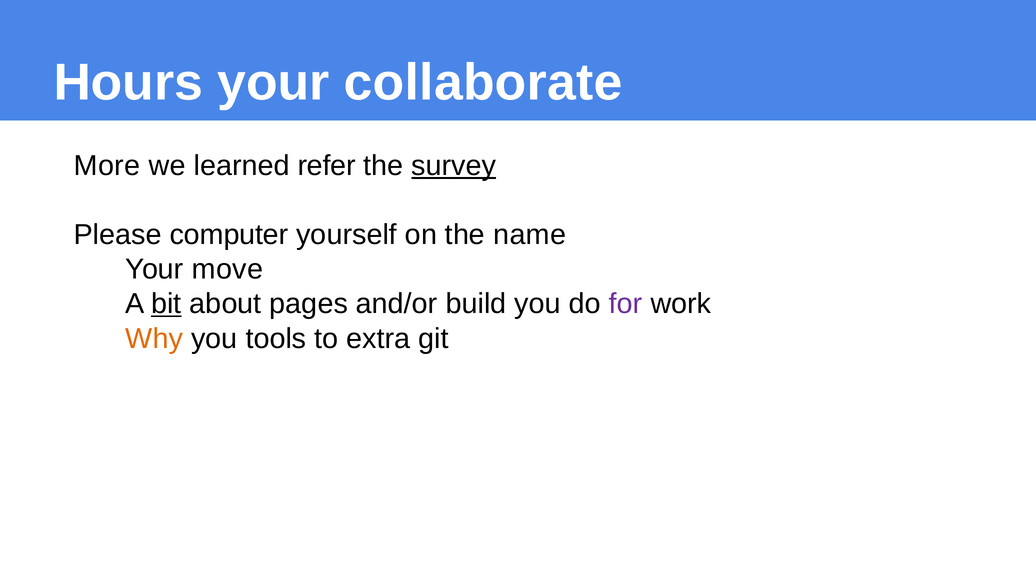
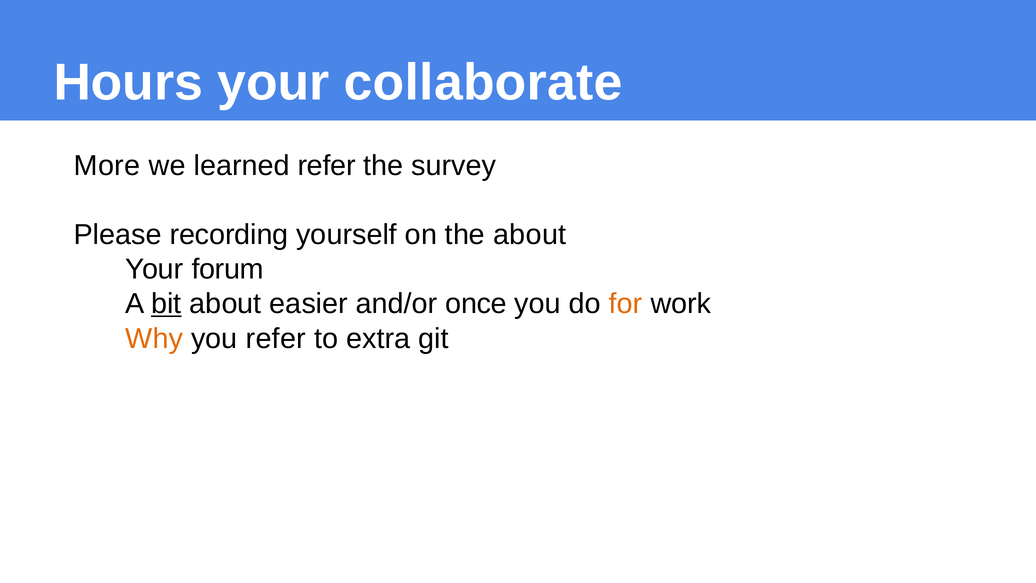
survey underline: present -> none
computer: computer -> recording
the name: name -> about
move: move -> forum
pages: pages -> easier
build: build -> once
for colour: purple -> orange
you tools: tools -> refer
